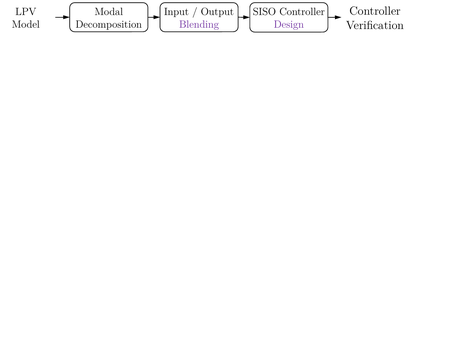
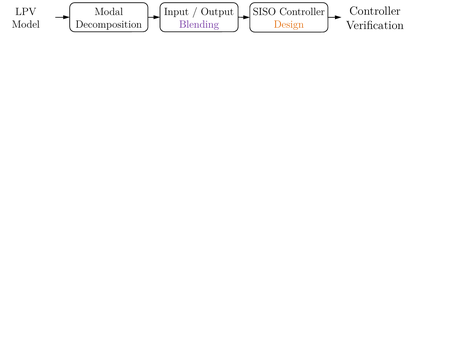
Design colour: purple -> orange
